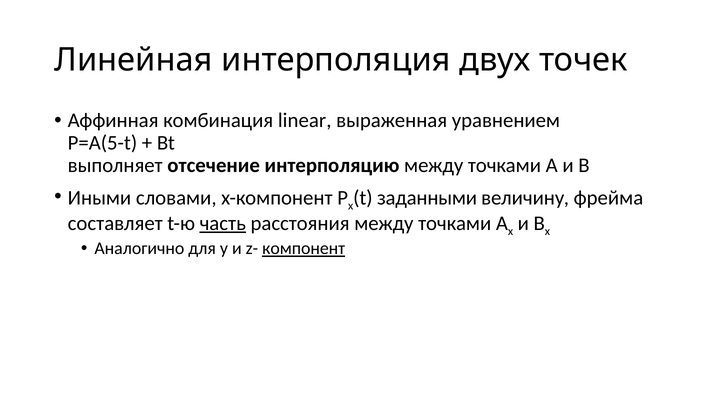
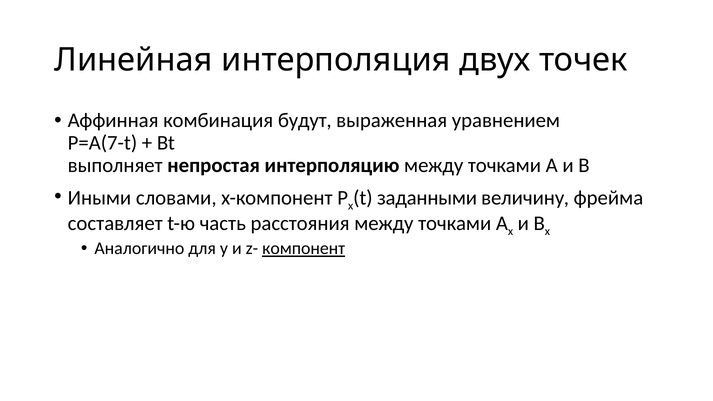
linear: linear -> будут
P=A(5-t: P=A(5-t -> P=A(7-t
отсечение: отсечение -> непростая
часть underline: present -> none
